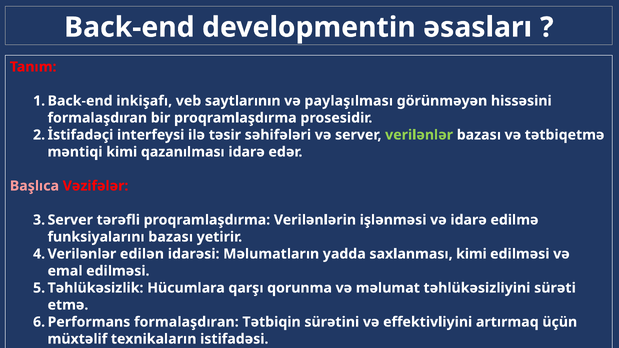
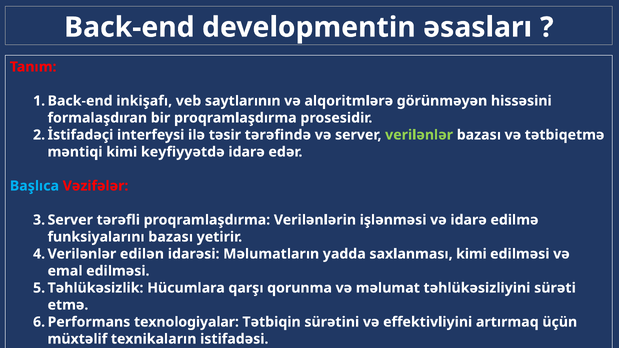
paylaşılması: paylaşılması -> alqoritmlərə
səhifələri: səhifələri -> tərəfində
qazanılması: qazanılması -> keyfiyyətdə
Başlıca colour: pink -> light blue
formalaşdıran at (186, 322): formalaşdıran -> texnologiyalar
